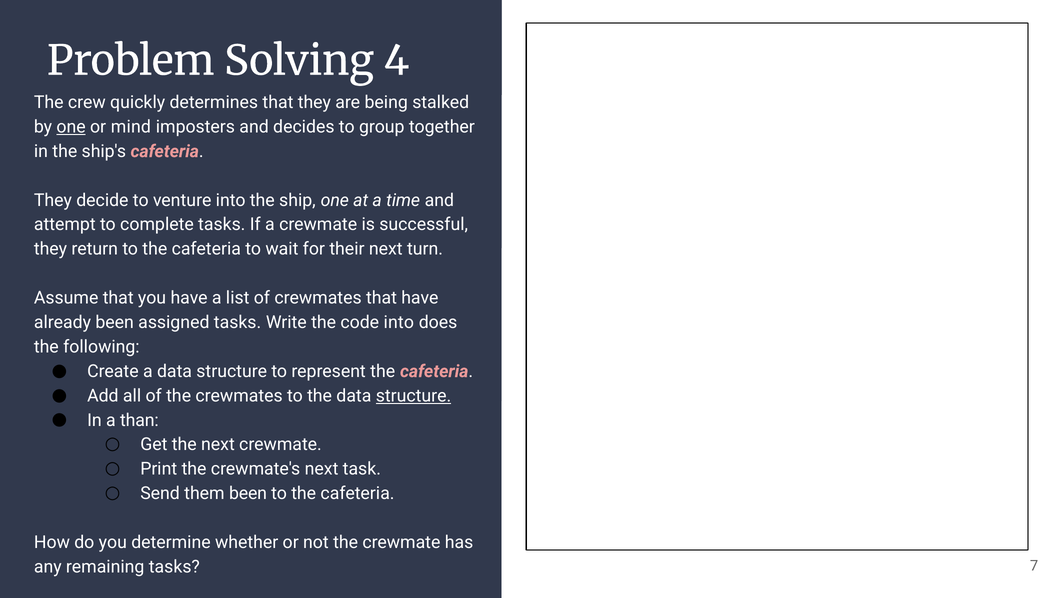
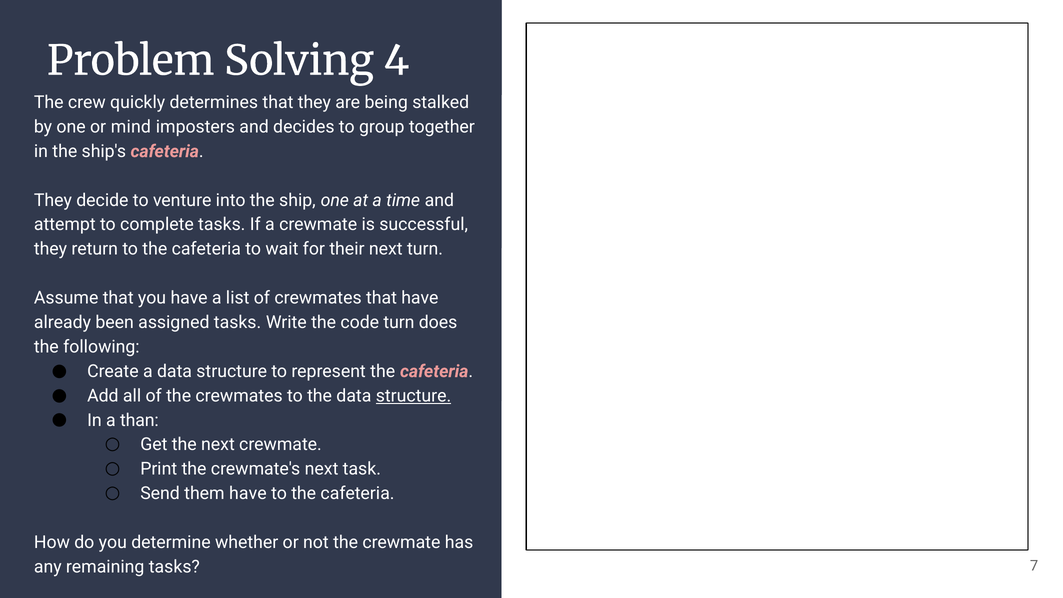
one at (71, 127) underline: present -> none
code into: into -> turn
them been: been -> have
